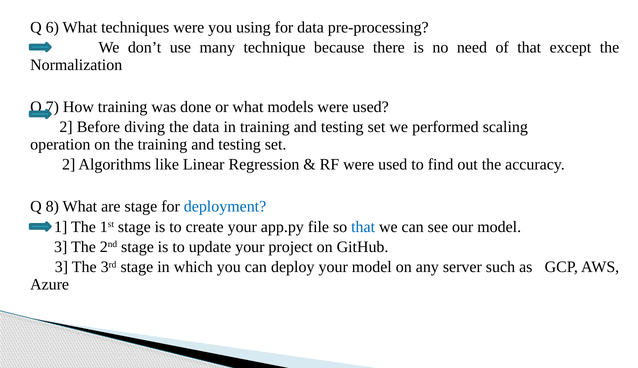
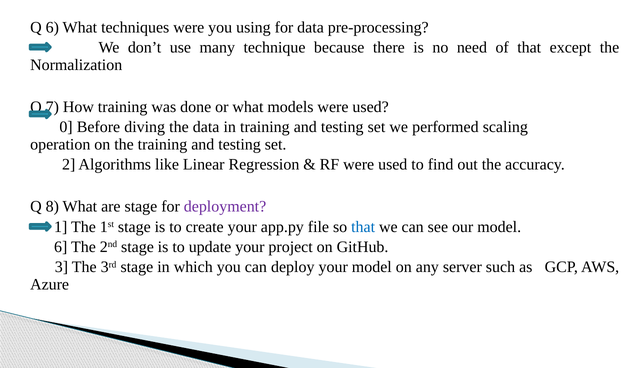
2 at (66, 127): 2 -> 0
deployment colour: blue -> purple
3 at (61, 247): 3 -> 6
